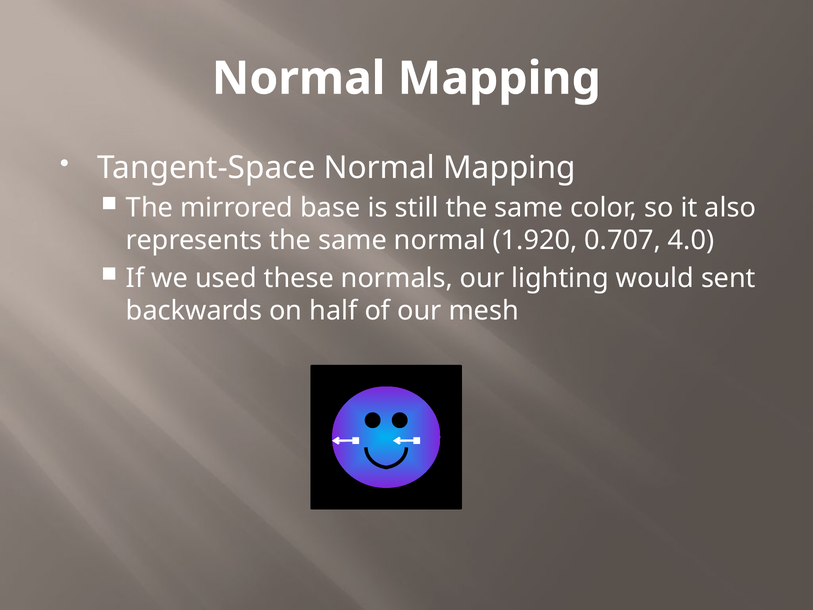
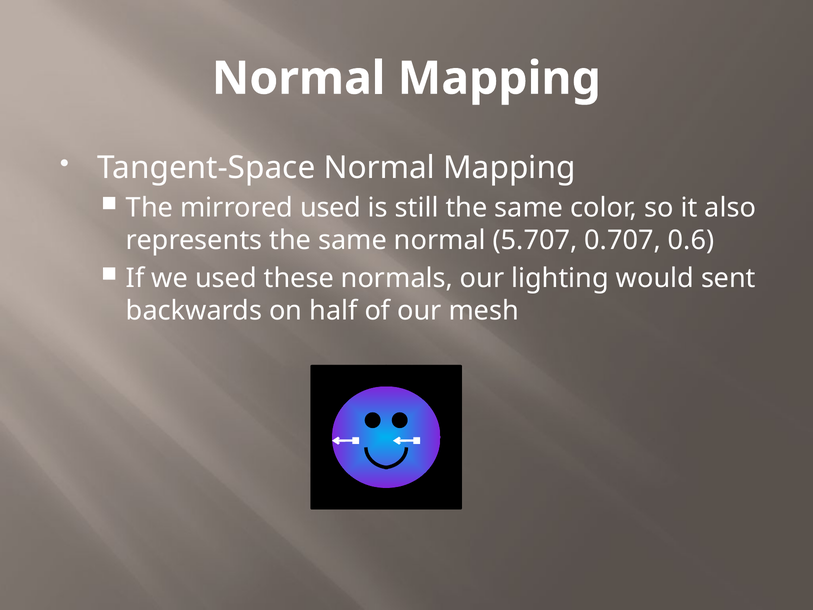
mirrored base: base -> used
1.920: 1.920 -> 5.707
4.0: 4.0 -> 0.6
